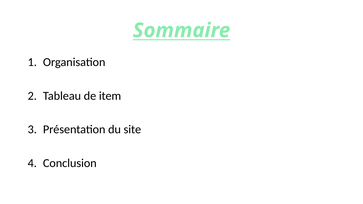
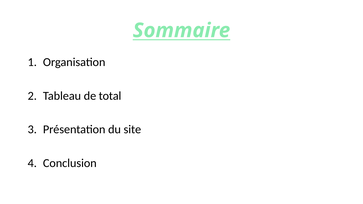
item: item -> total
